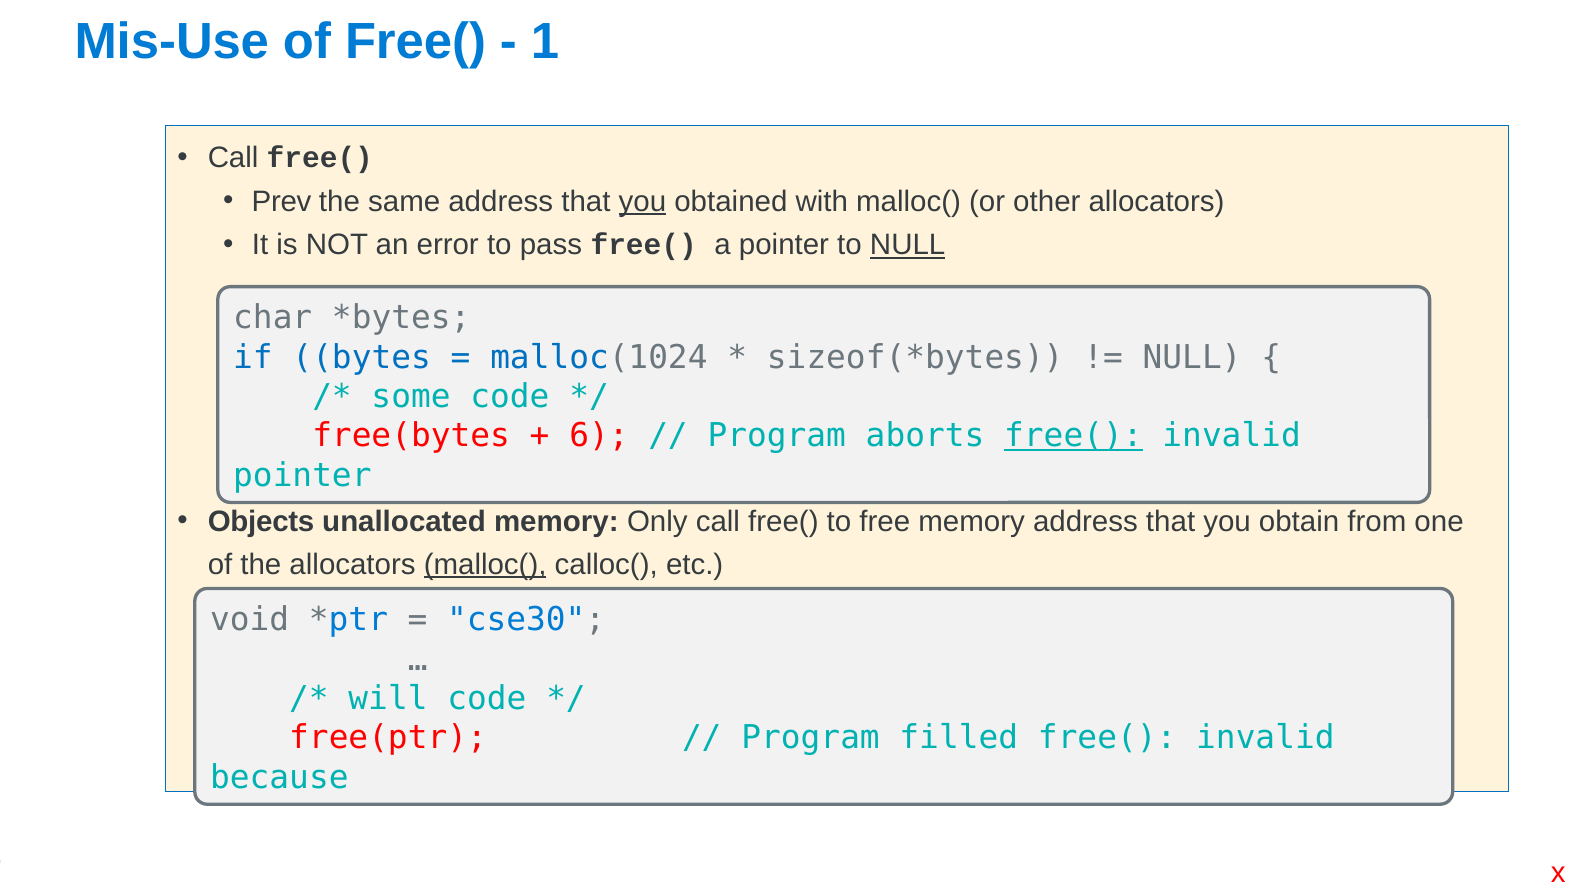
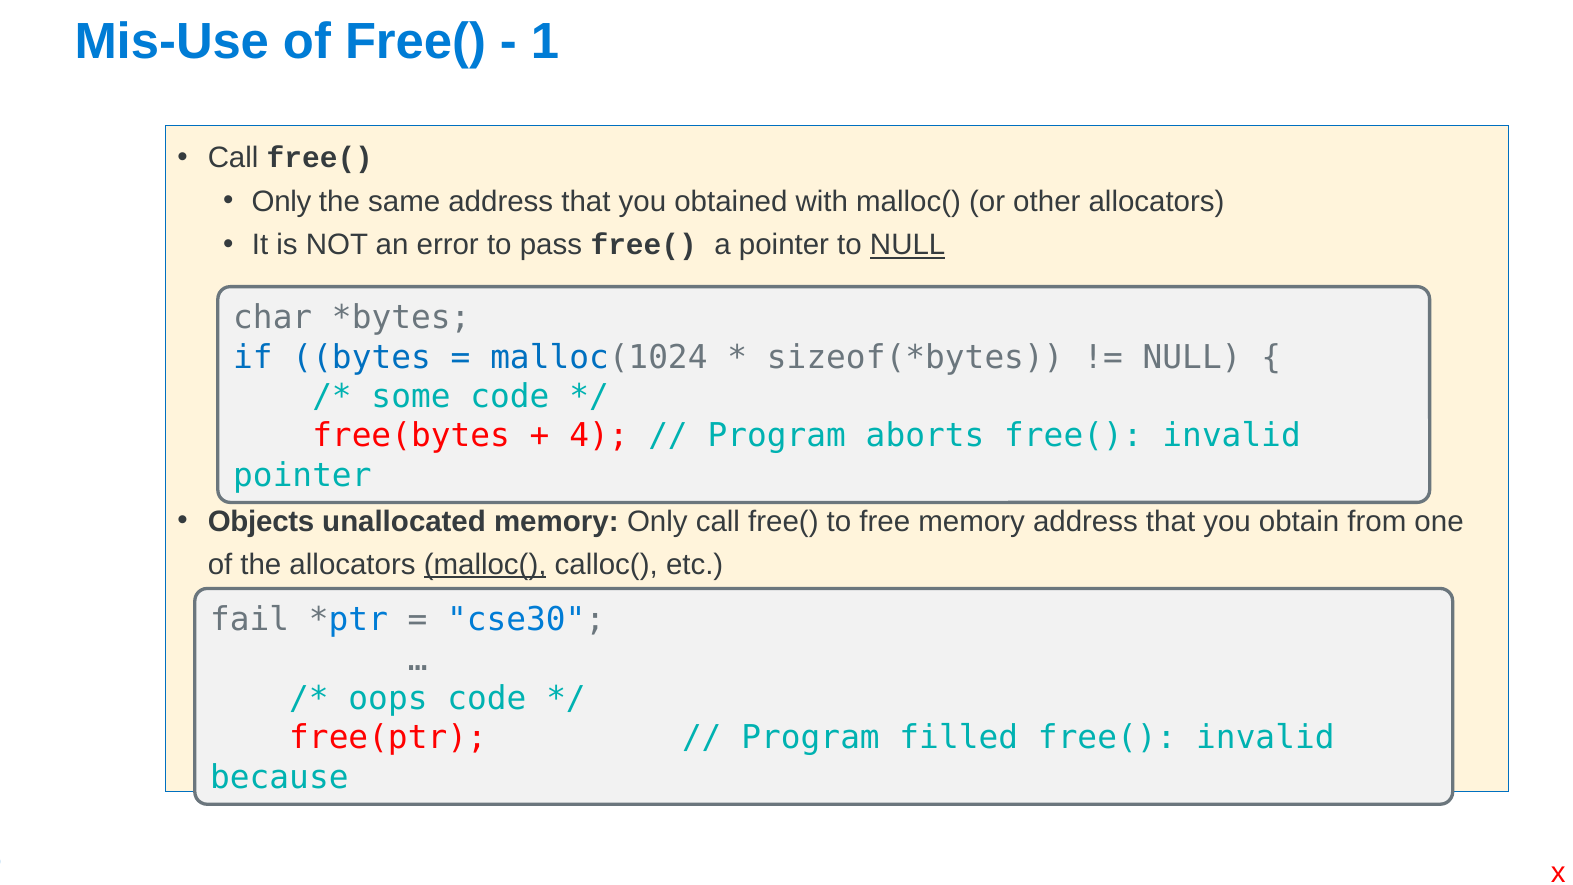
Prev at (282, 201): Prev -> Only
you at (642, 201) underline: present -> none
6: 6 -> 4
free( at (1073, 436) underline: present -> none
void: void -> fail
will: will -> oops
